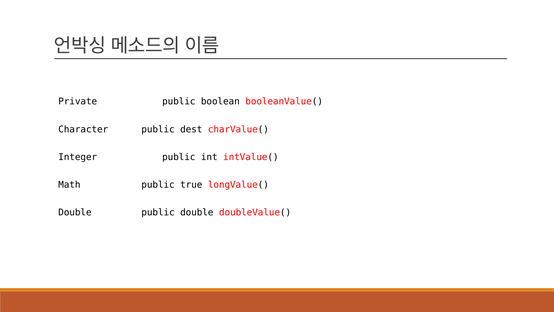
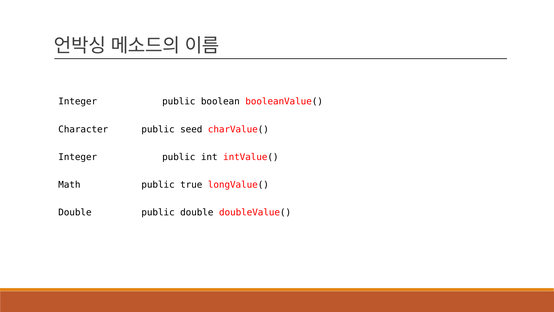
Private at (78, 101): Private -> Integer
dest: dest -> seed
